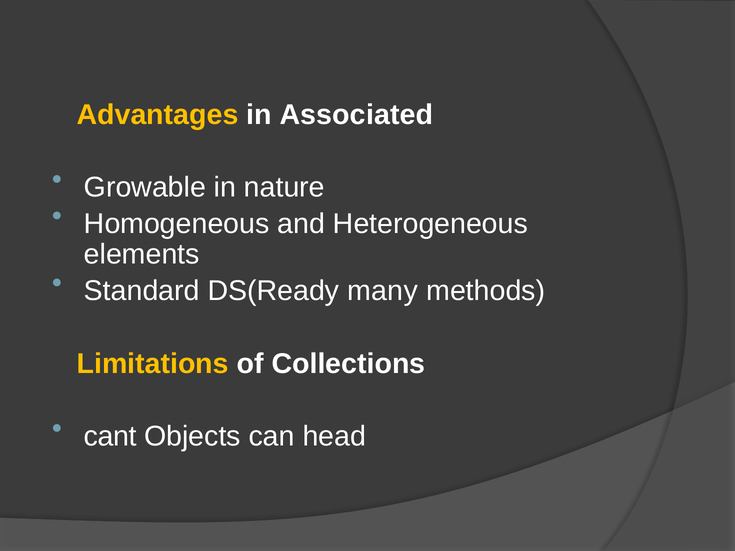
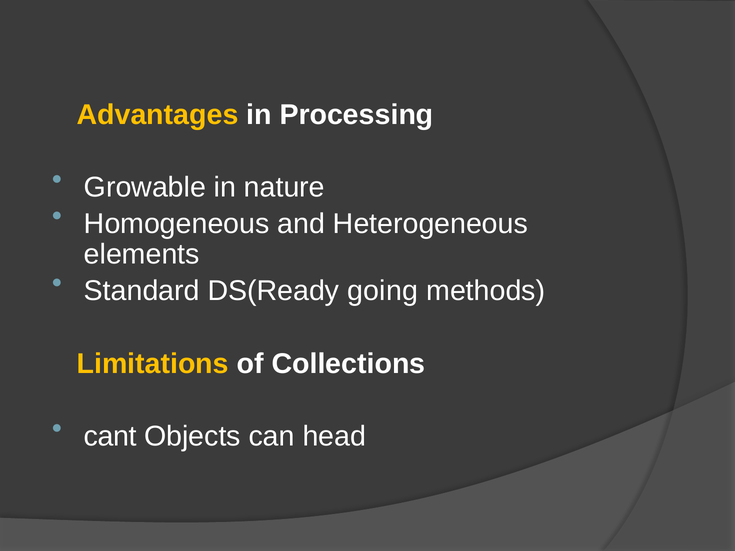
Associated: Associated -> Processing
many: many -> going
